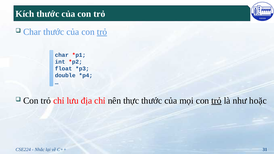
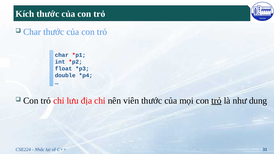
trỏ at (102, 32) underline: present -> none
thực: thực -> viên
hoặc: hoặc -> dung
